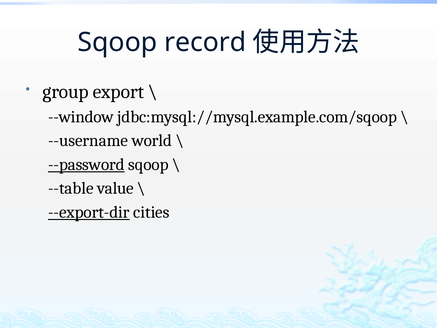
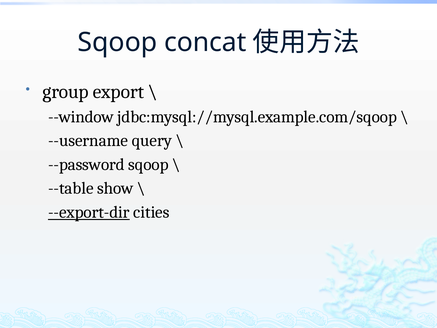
record: record -> concat
world: world -> query
--password underline: present -> none
value: value -> show
